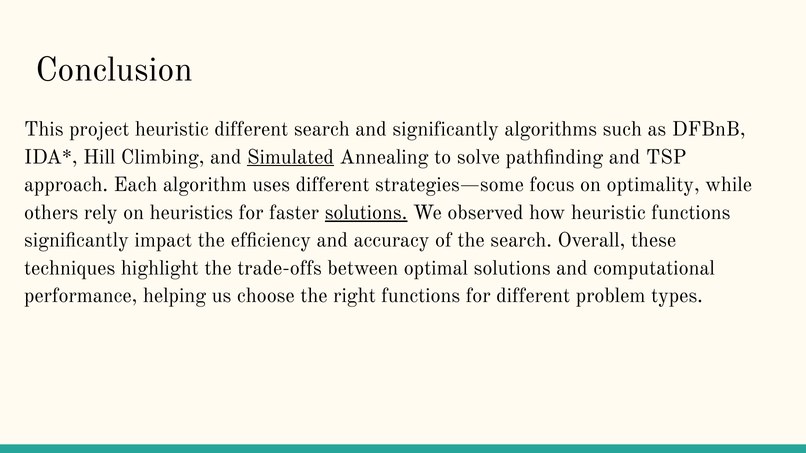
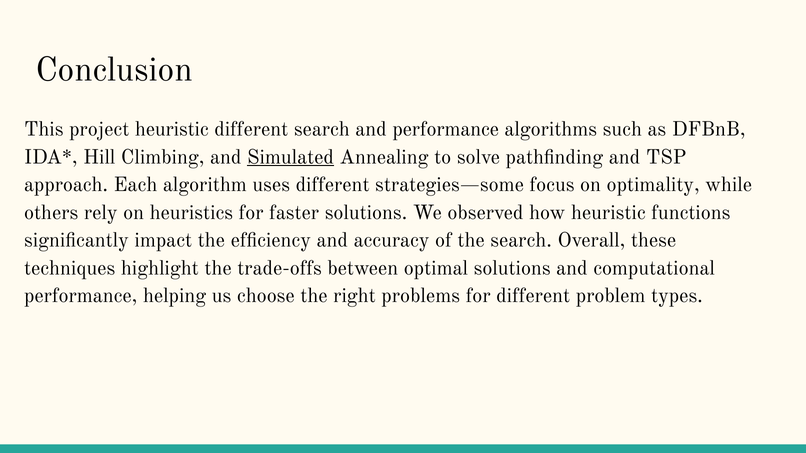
and significantly: significantly -> performance
solutions at (366, 213) underline: present -> none
right functions: functions -> problems
